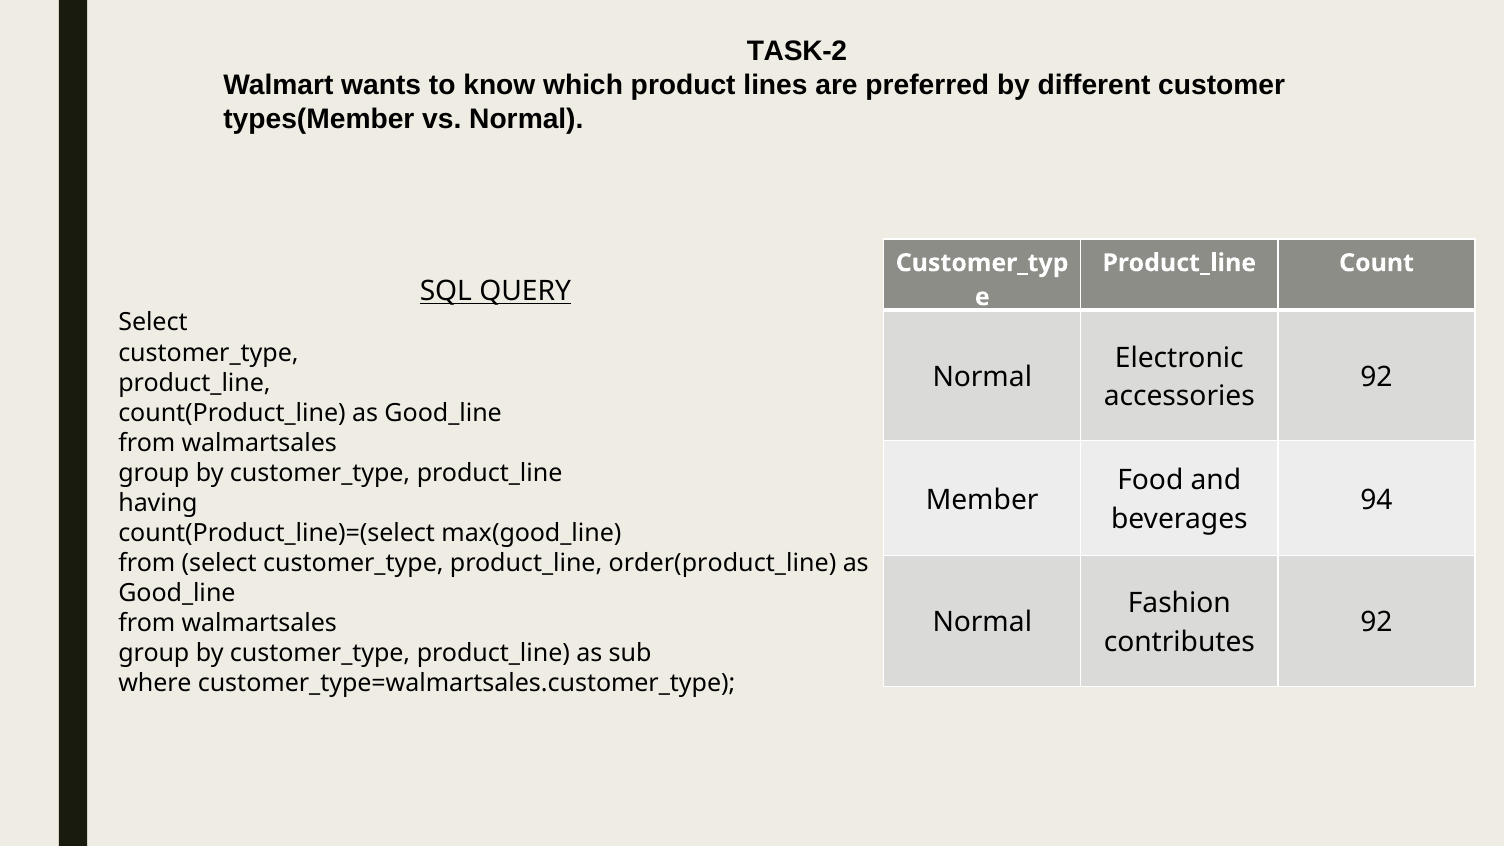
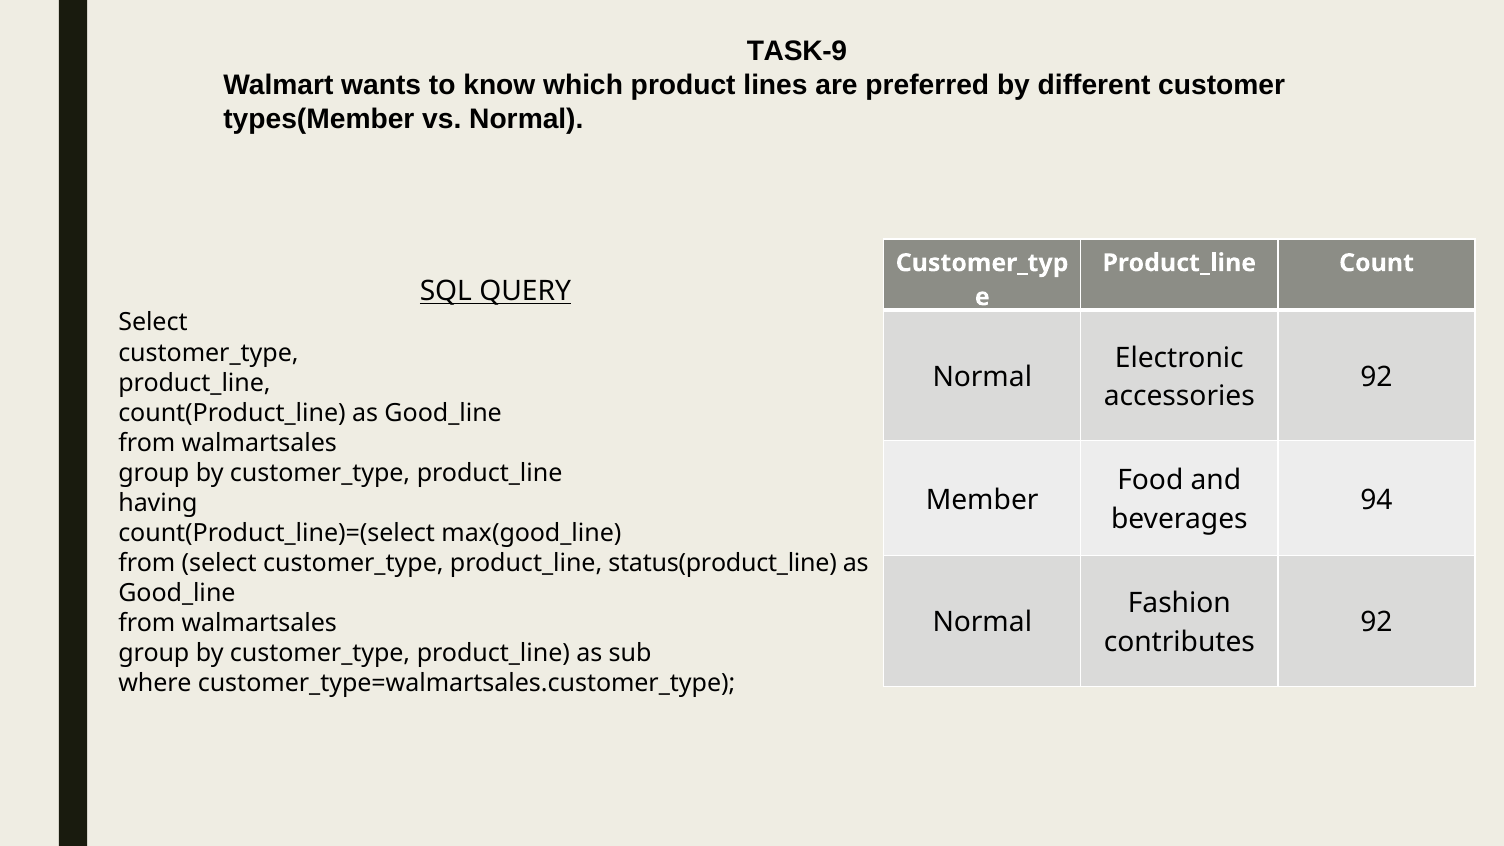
TASK-2: TASK-2 -> TASK-9
order(product_line: order(product_line -> status(product_line
